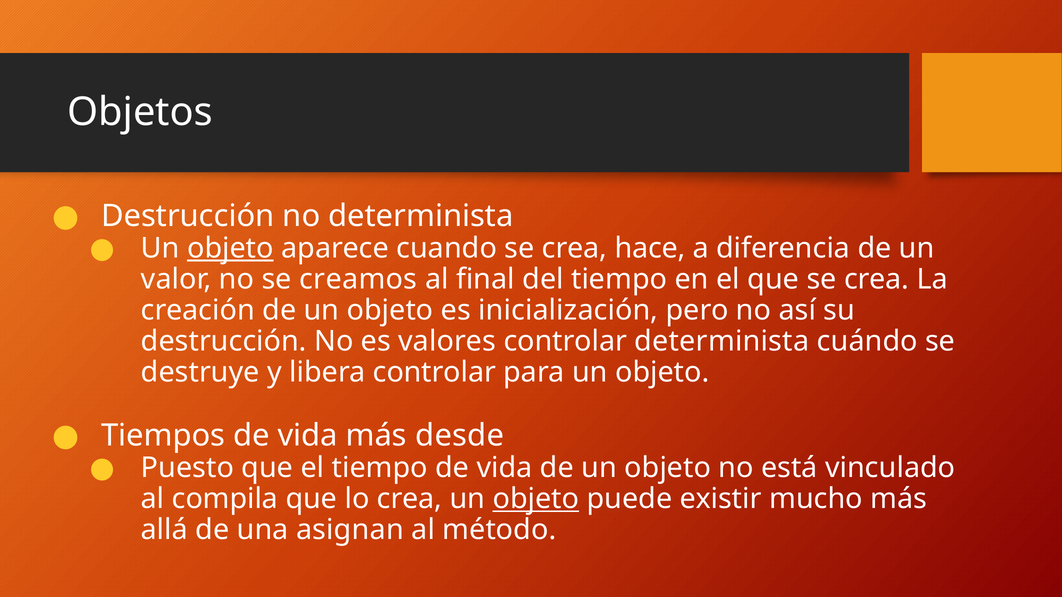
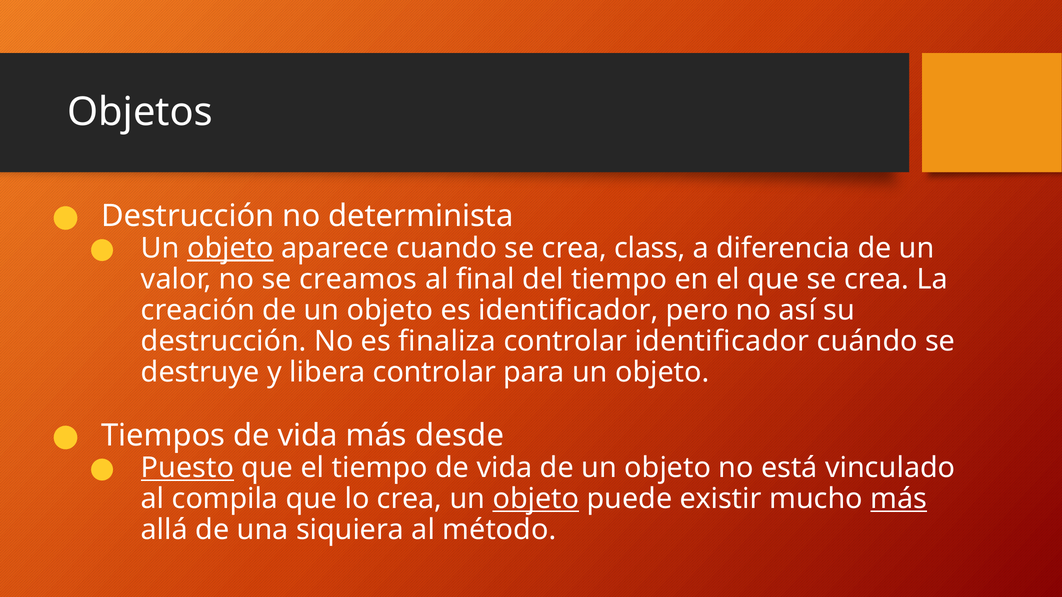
hace: hace -> class
es inicialización: inicialización -> identificador
valores: valores -> finaliza
controlar determinista: determinista -> identificador
Puesto underline: none -> present
más at (899, 499) underline: none -> present
asignan: asignan -> siquiera
